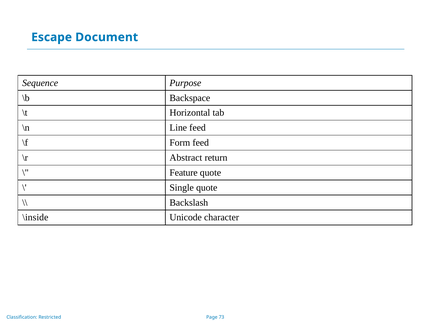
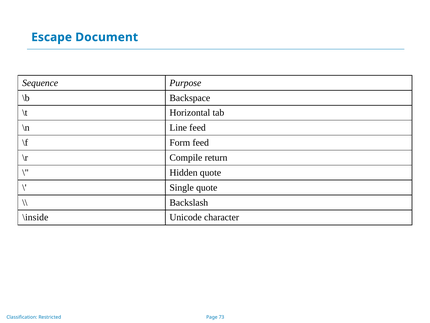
Abstract: Abstract -> Compile
Feature: Feature -> Hidden
